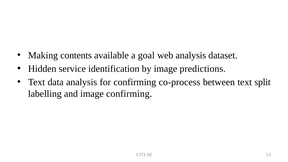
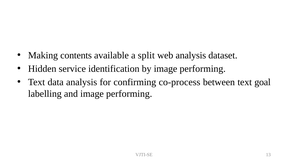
goal: goal -> split
by image predictions: predictions -> performing
split: split -> goal
and image confirming: confirming -> performing
